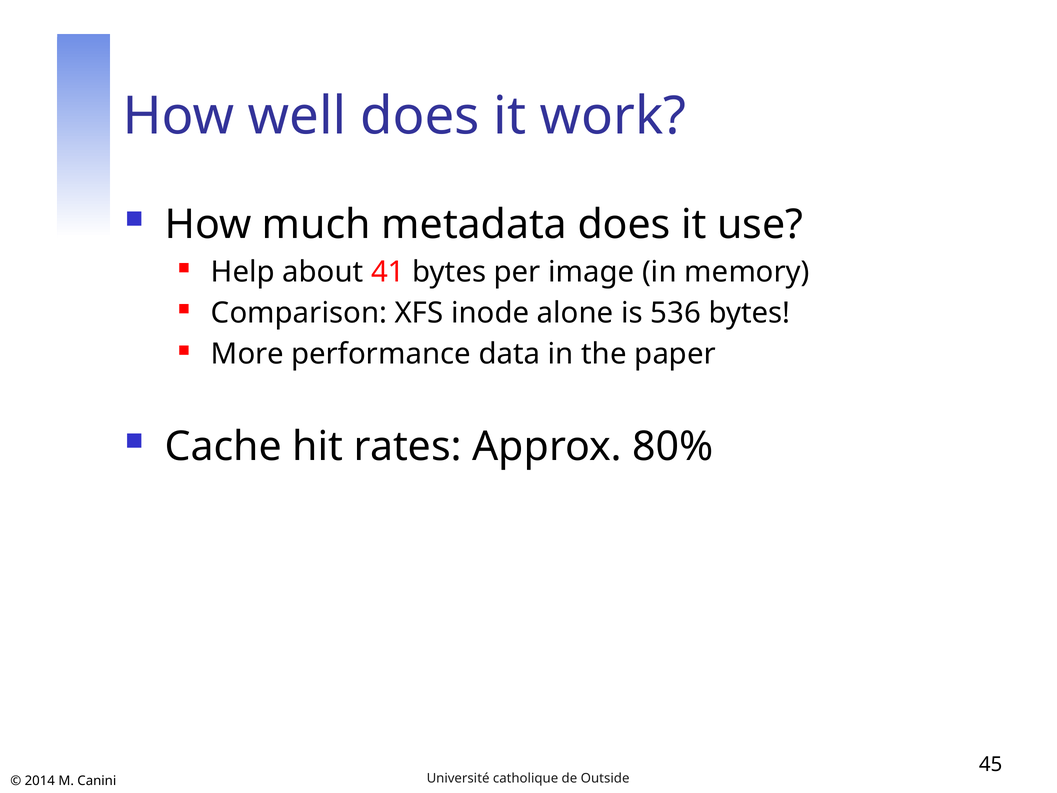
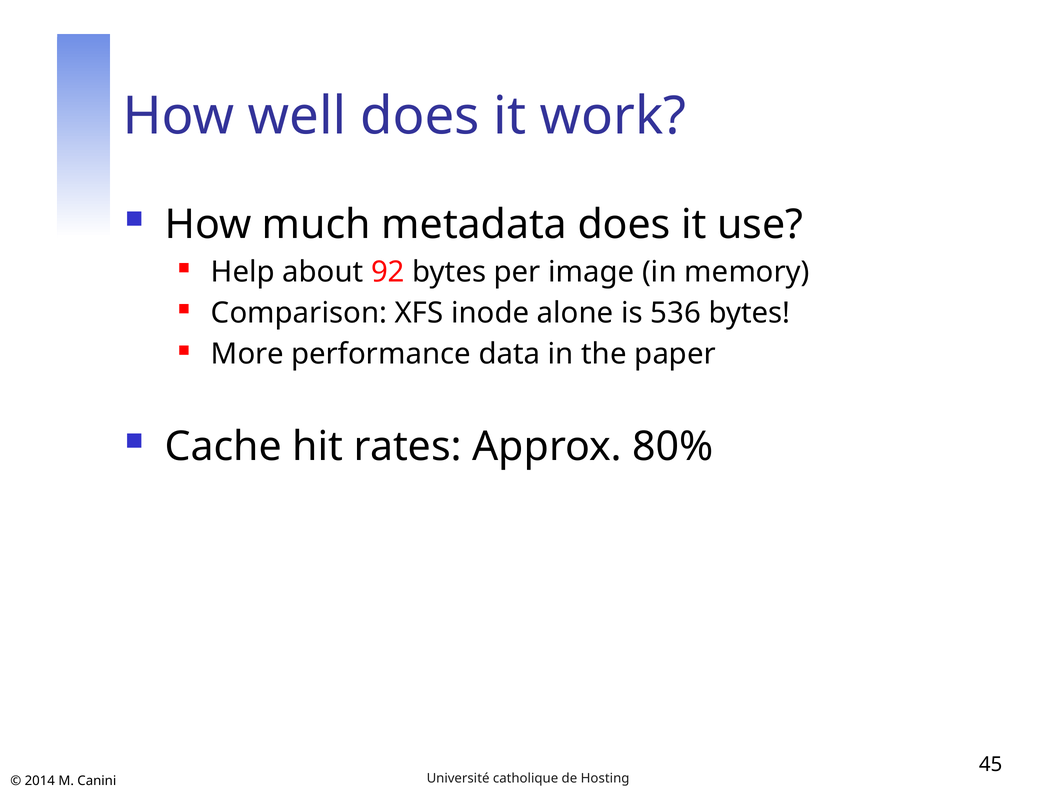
41: 41 -> 92
Outside: Outside -> Hosting
